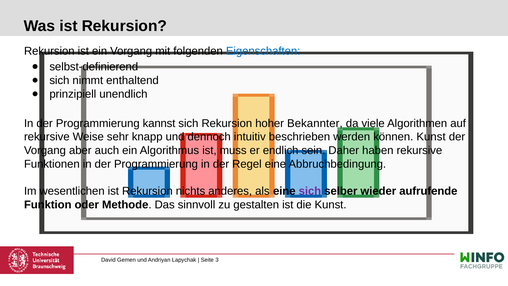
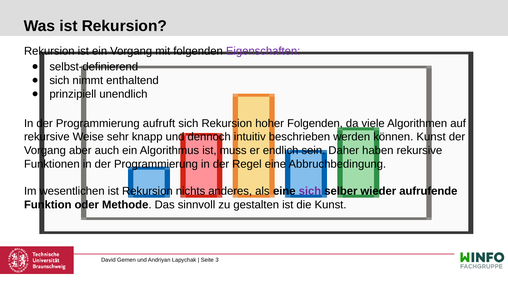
Eigenschaften colour: blue -> purple
kannst: kannst -> aufruft
hoher Bekannter: Bekannter -> Folgenden
